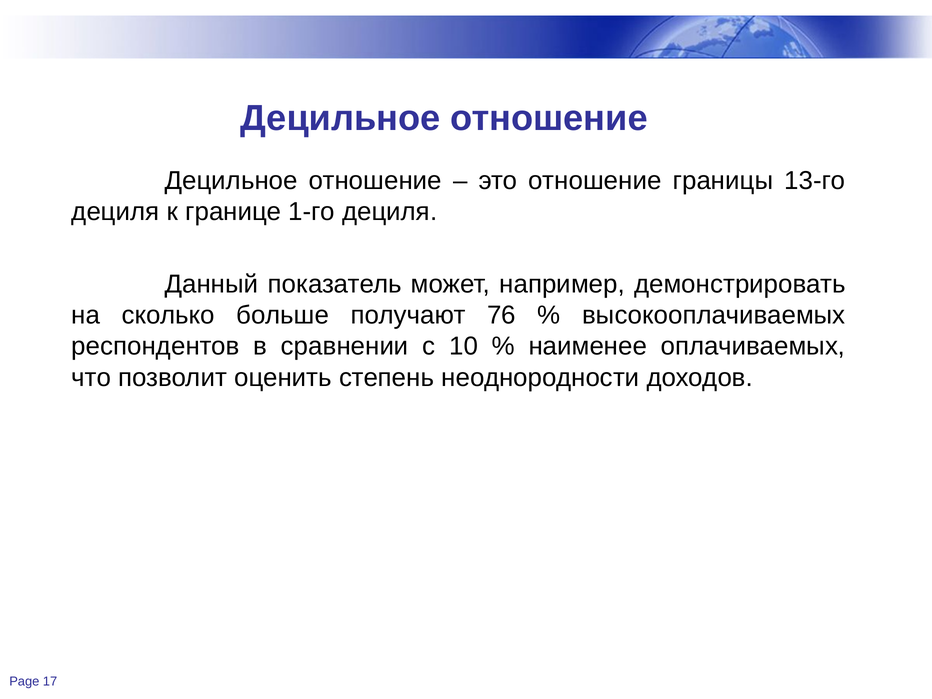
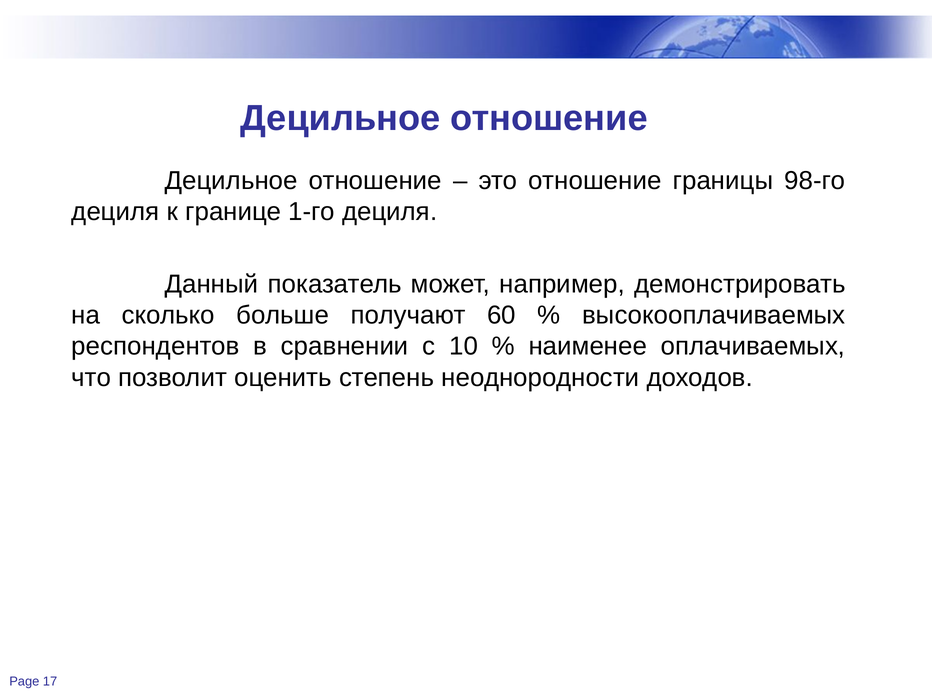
13-го: 13-го -> 98-го
76: 76 -> 60
